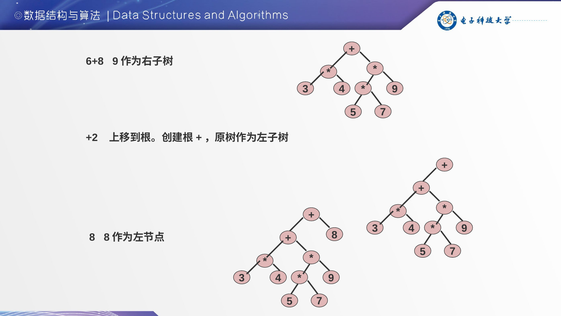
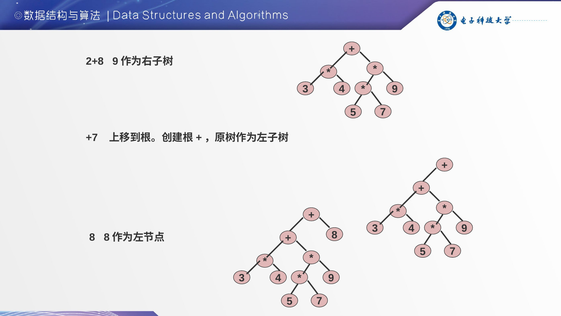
6+8: 6+8 -> 2+8
+2: +2 -> +7
